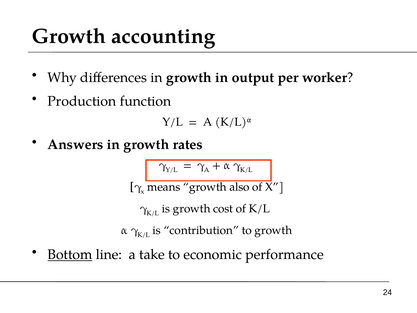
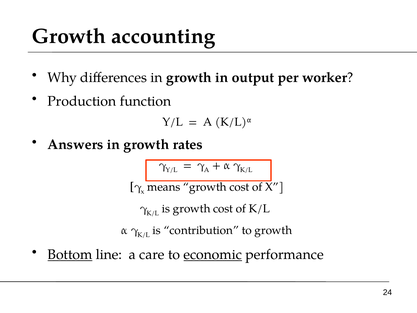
means growth also: also -> cost
take: take -> care
economic underline: none -> present
